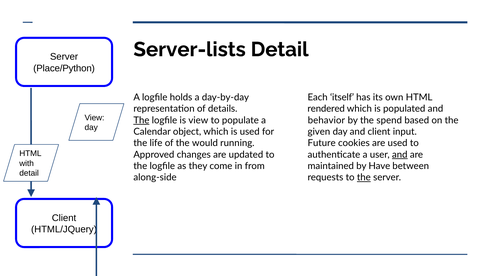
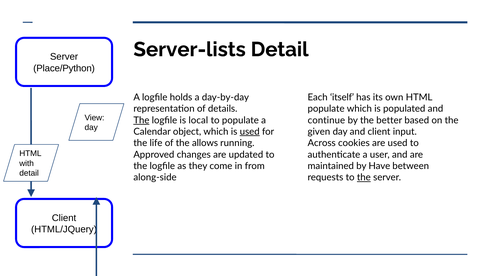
rendered at (326, 109): rendered -> populate
is view: view -> local
behavior: behavior -> continue
spend: spend -> better
used at (250, 131) underline: none -> present
would: would -> allows
Future: Future -> Across
and at (400, 154) underline: present -> none
